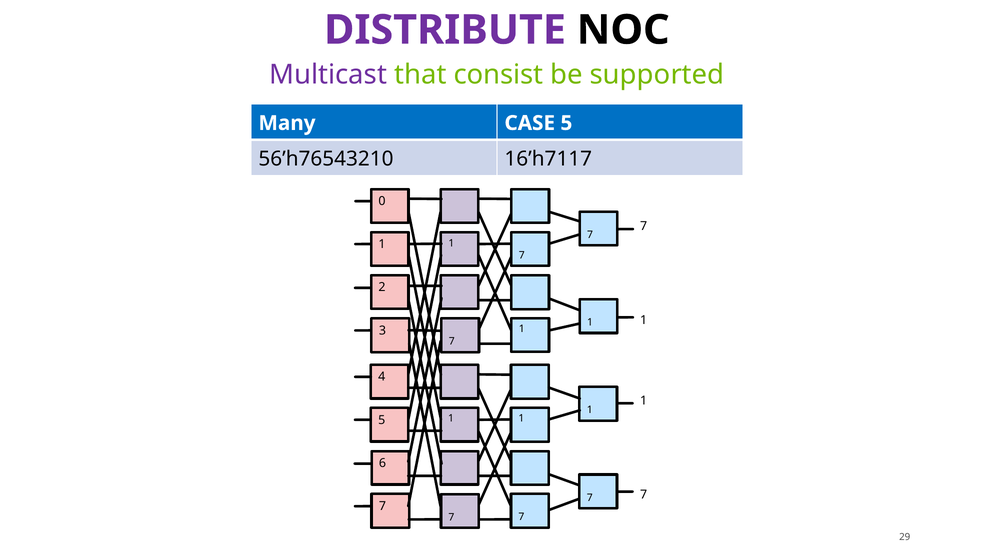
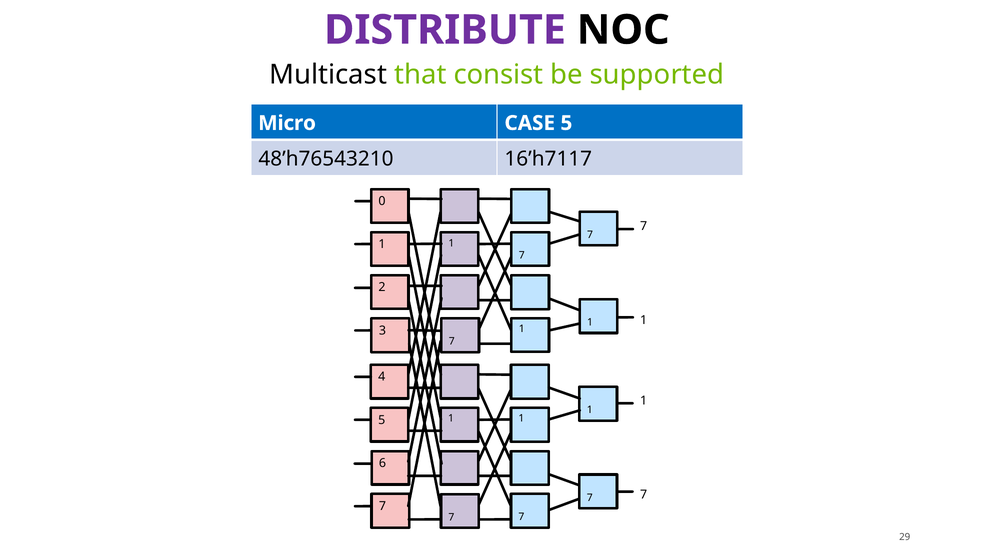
Multicast colour: purple -> black
Many: Many -> Micro
56’h76543210: 56’h76543210 -> 48’h76543210
